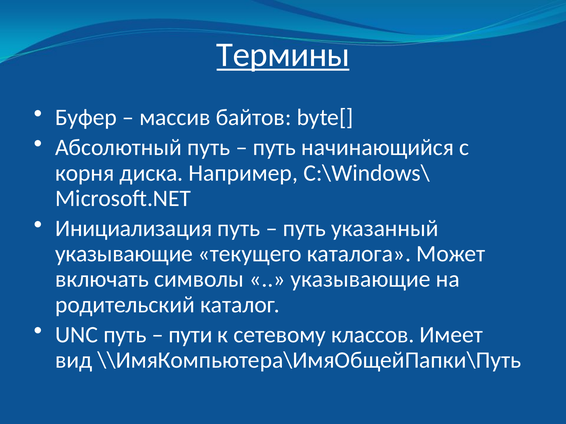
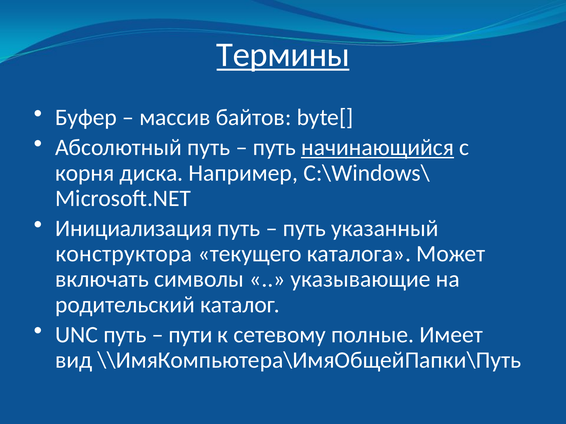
начинающийся underline: none -> present
указывающие at (124, 254): указывающие -> конструктора
классов: классов -> полные
